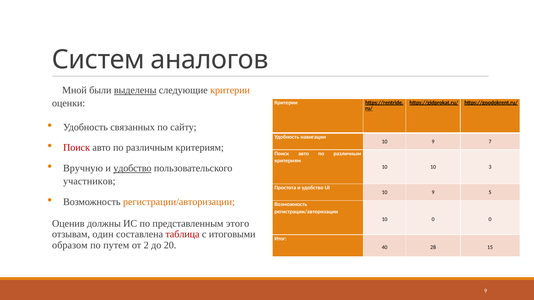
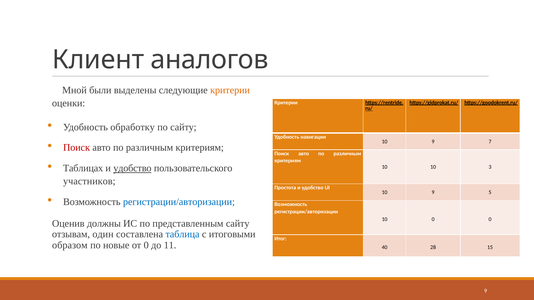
Систем: Систем -> Клиент
выделены underline: present -> none
связанных: связанных -> обработку
Вручную: Вручную -> Таблицах
регистрации/авторизации at (179, 202) colour: orange -> blue
представленным этого: этого -> сайту
таблица colour: red -> blue
путем: путем -> новые
от 2: 2 -> 0
20: 20 -> 11
